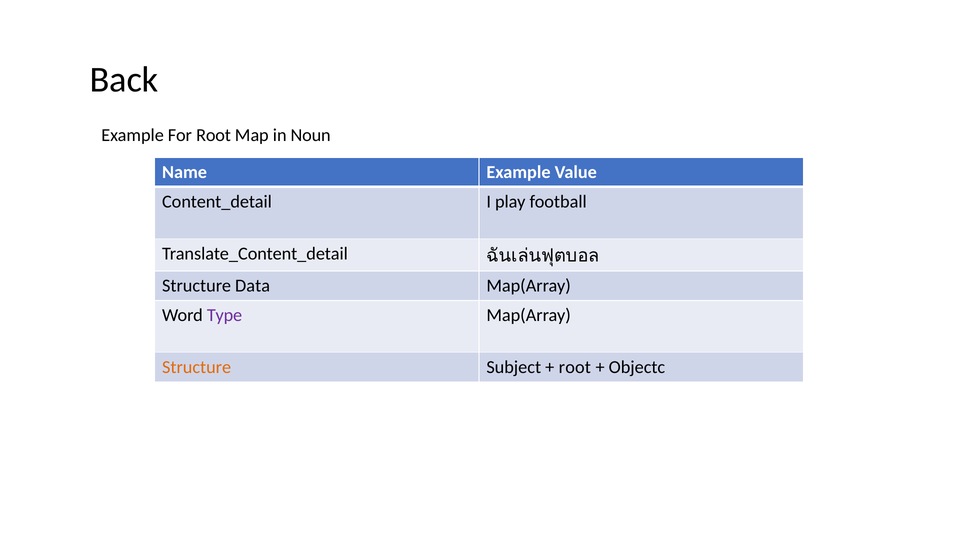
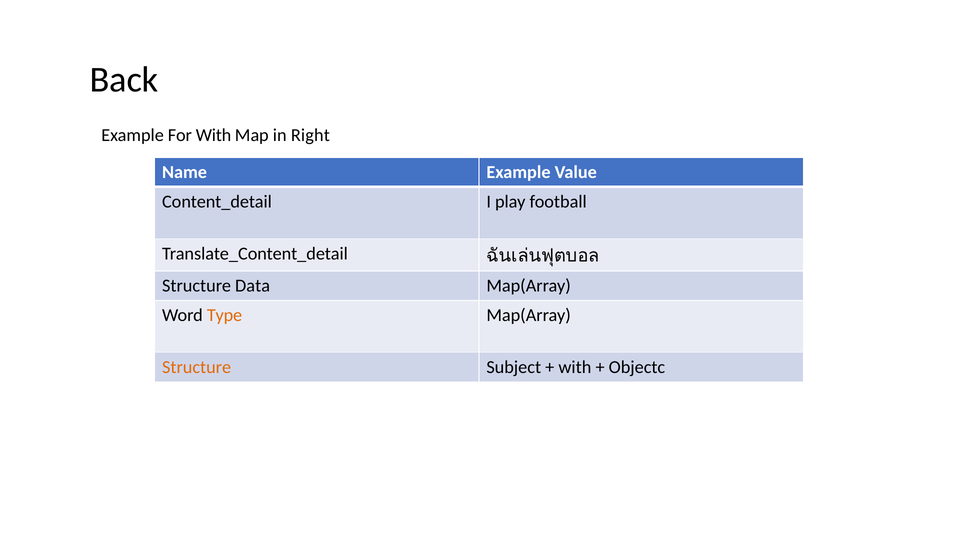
For Root: Root -> With
Noun: Noun -> Right
Type colour: purple -> orange
root at (575, 367): root -> with
